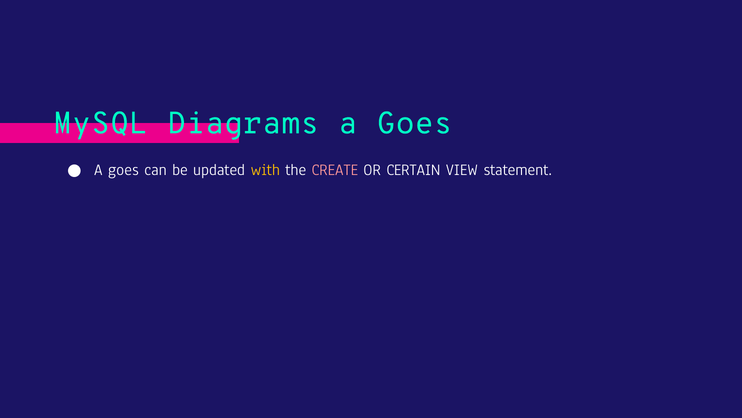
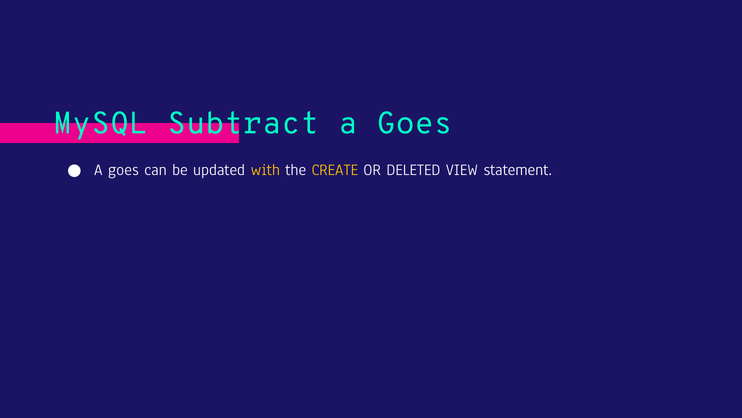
Diagrams: Diagrams -> Subtract
CREATE colour: pink -> yellow
CERTAIN: CERTAIN -> DELETED
